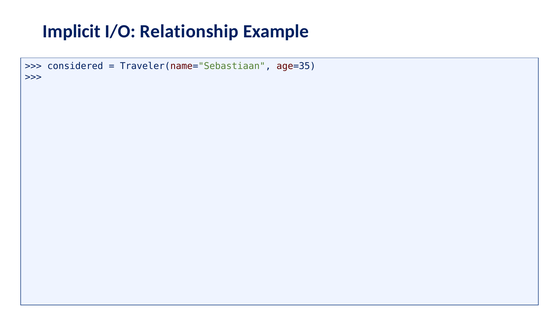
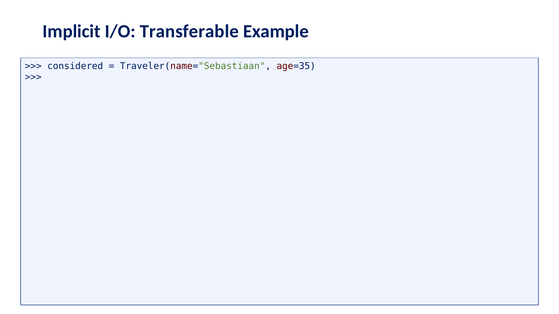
Relationship: Relationship -> Transferable
